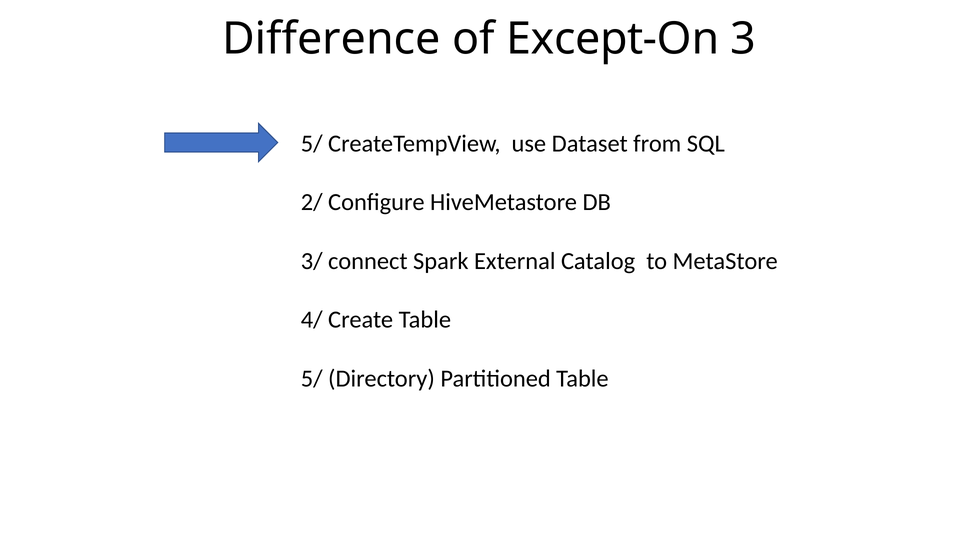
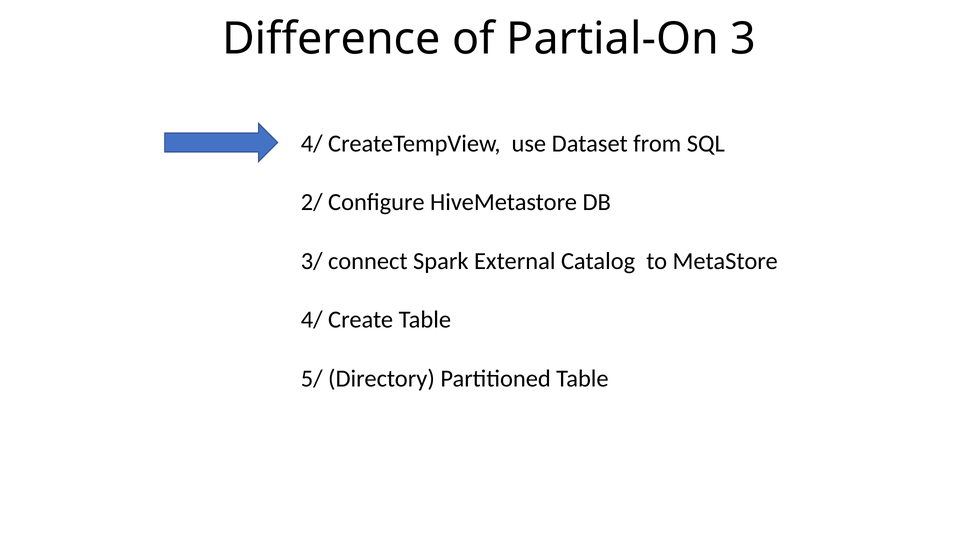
Except-On: Except-On -> Partial-On
5/ at (312, 143): 5/ -> 4/
